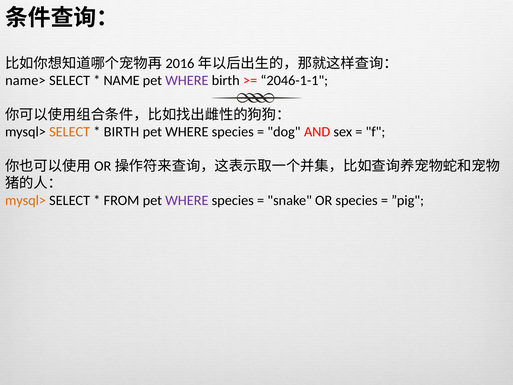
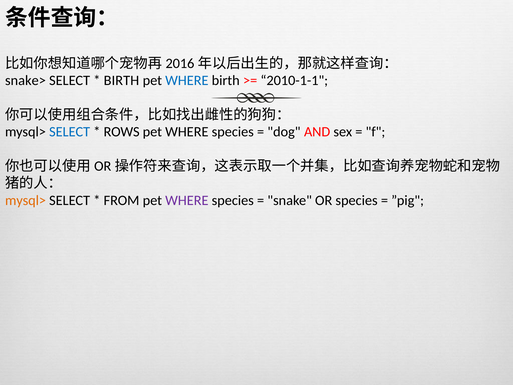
name>: name> -> snake>
NAME at (122, 81): NAME -> BIRTH
WHERE at (187, 81) colour: purple -> blue
2046-1-1: 2046-1-1 -> 2010-1-1
SELECT at (70, 132) colour: orange -> blue
BIRTH at (121, 132): BIRTH -> ROWS
